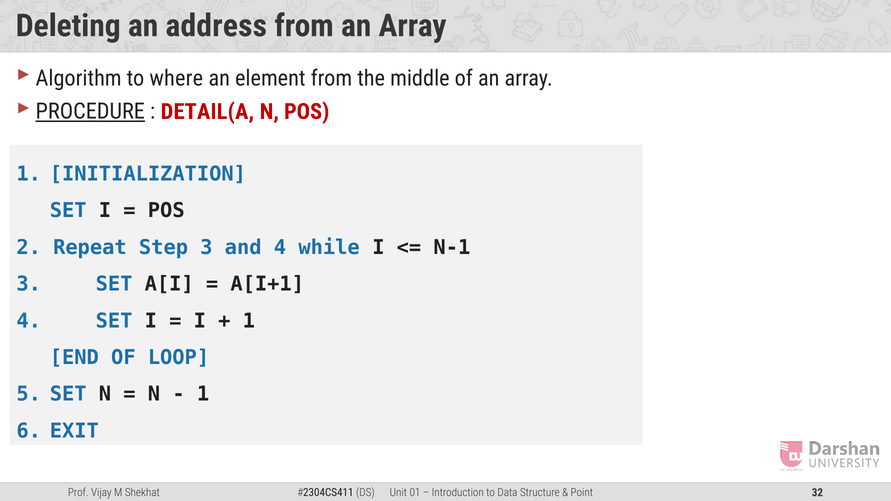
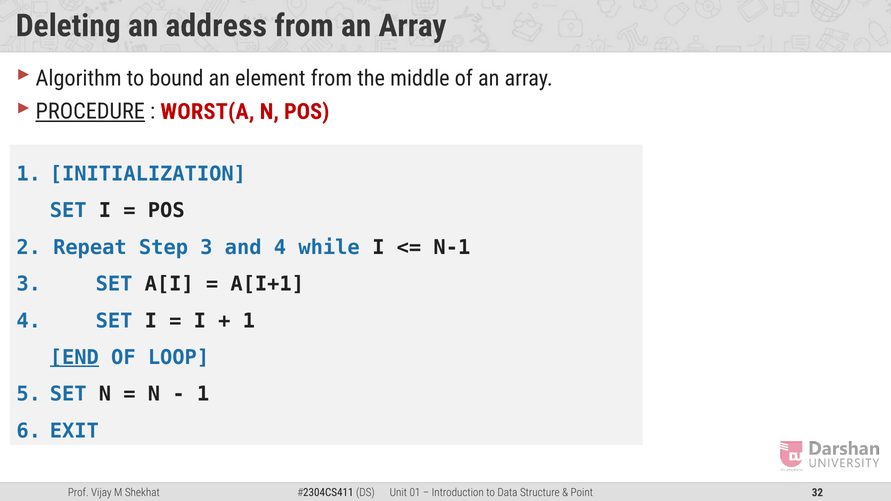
where: where -> bound
DETAIL(A: DETAIL(A -> WORST(A
END underline: none -> present
